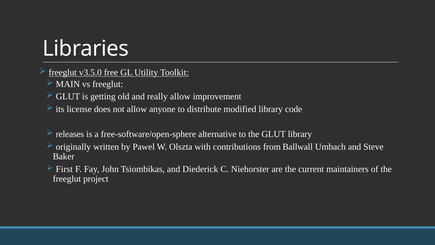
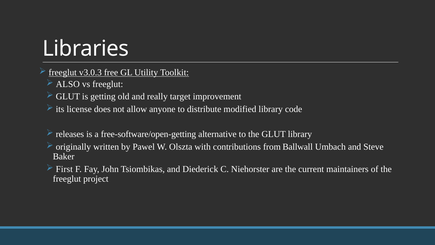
v3.5.0: v3.5.0 -> v3.0.3
MAIN: MAIN -> ALSO
really allow: allow -> target
free-software/open-sphere: free-software/open-sphere -> free-software/open-getting
